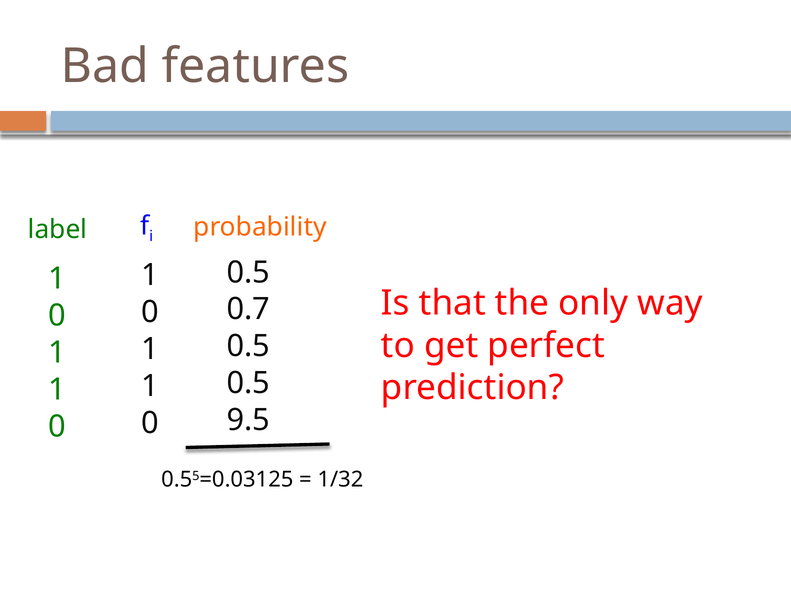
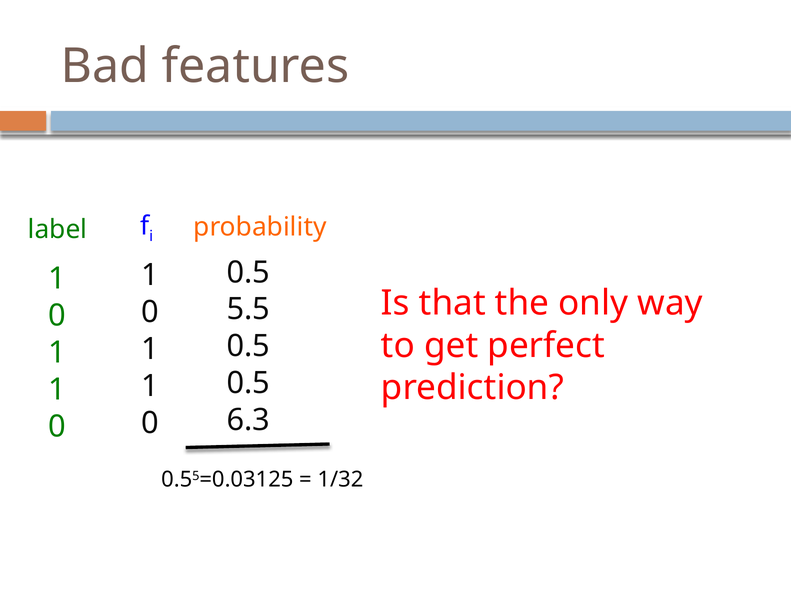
0.7: 0.7 -> 5.5
9.5: 9.5 -> 6.3
